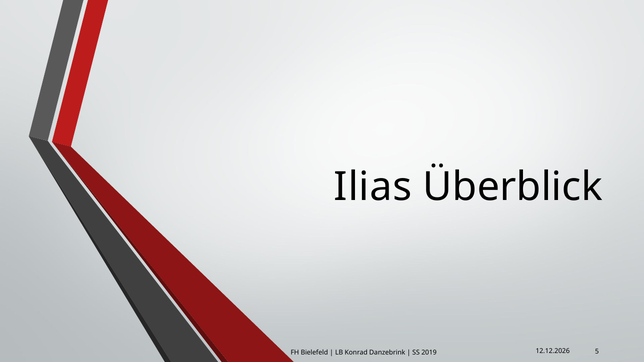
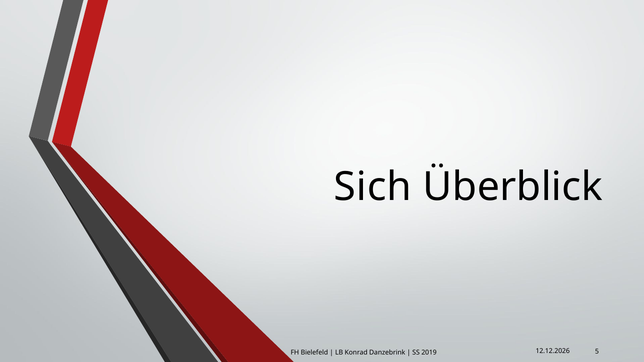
Ilias: Ilias -> Sich
